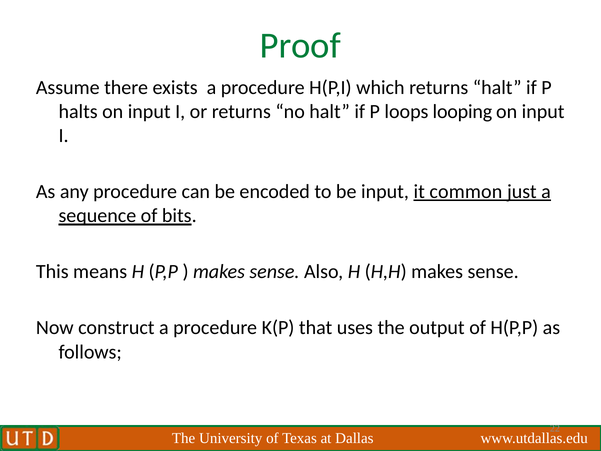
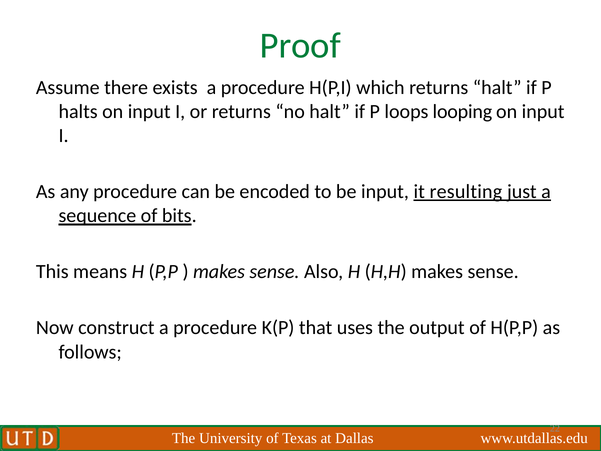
common: common -> resulting
